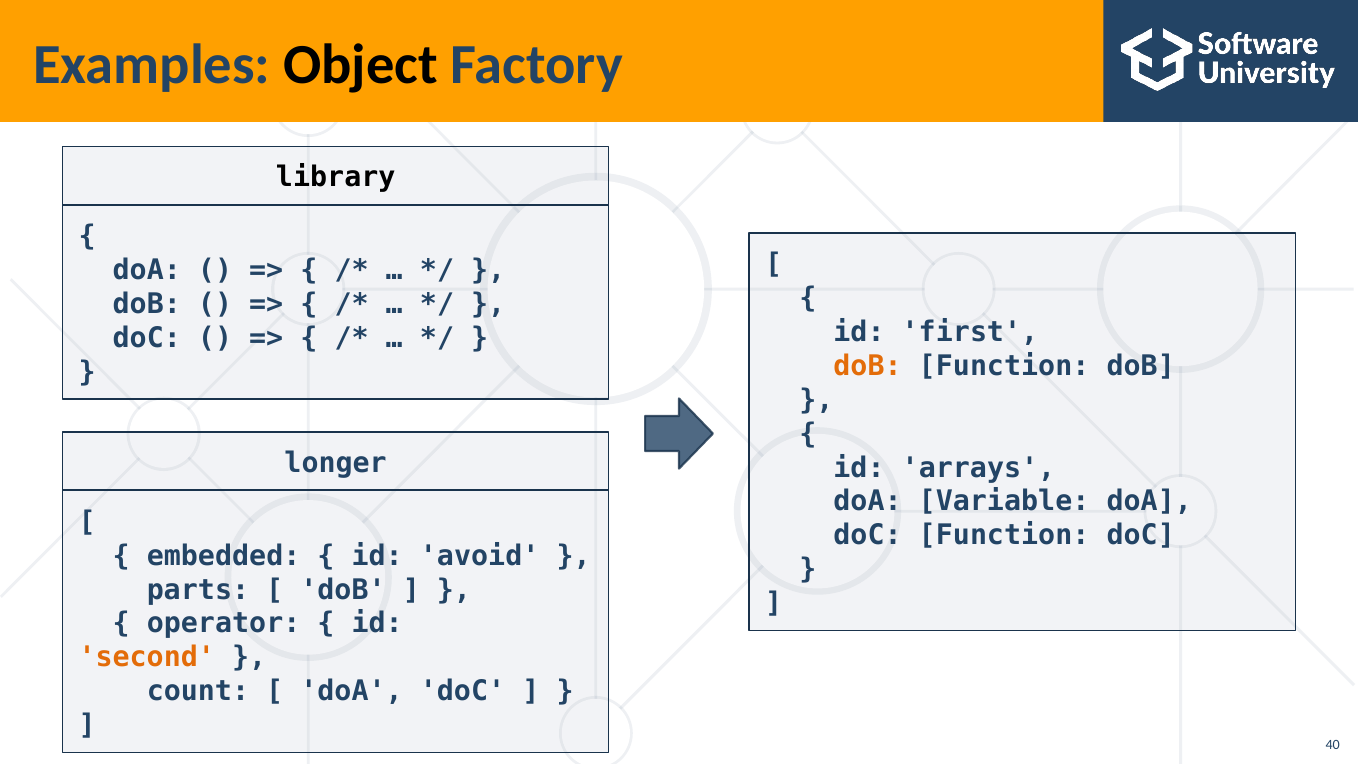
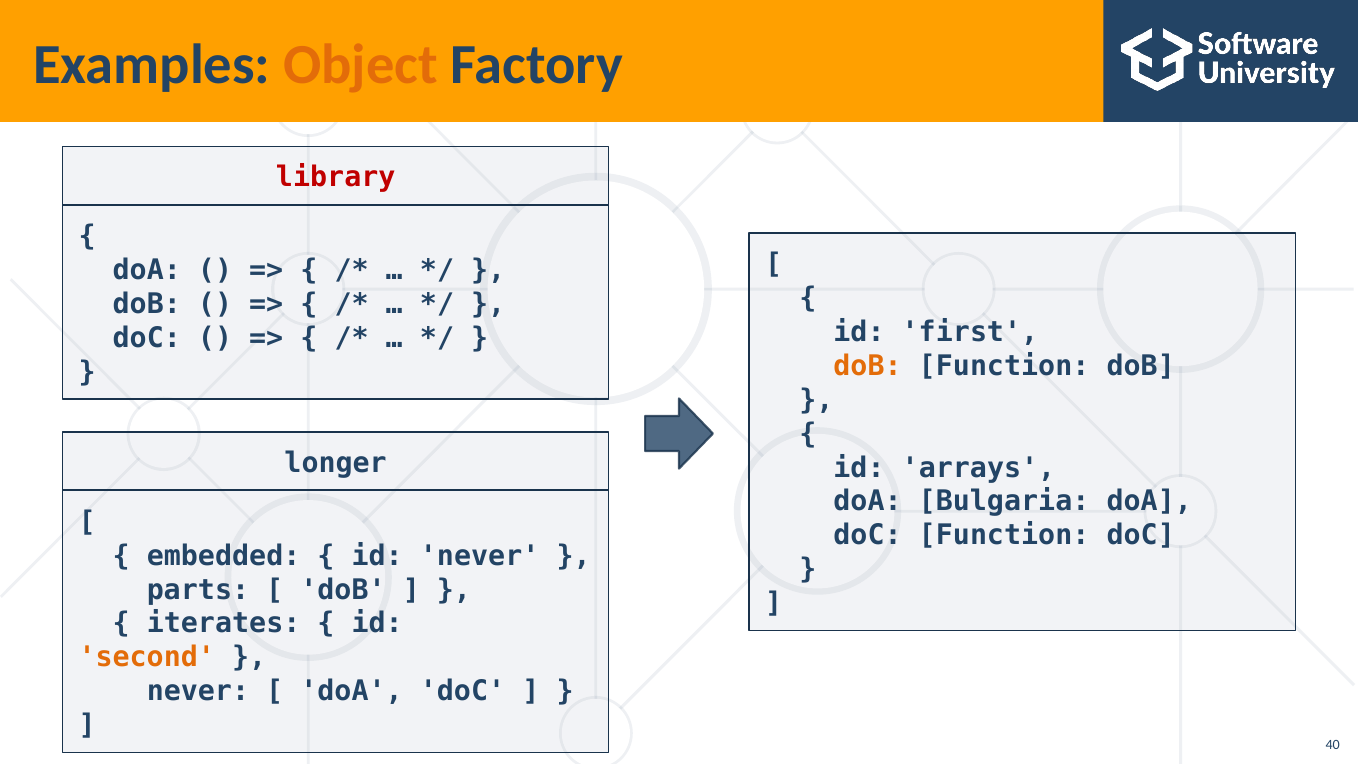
Object colour: black -> orange
library colour: black -> red
Variable: Variable -> Bulgaria
id avoid: avoid -> never
operator: operator -> iterates
count at (198, 691): count -> never
